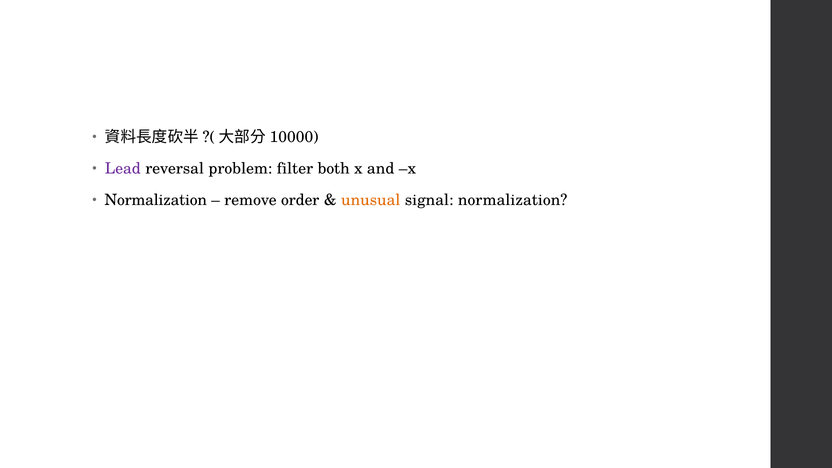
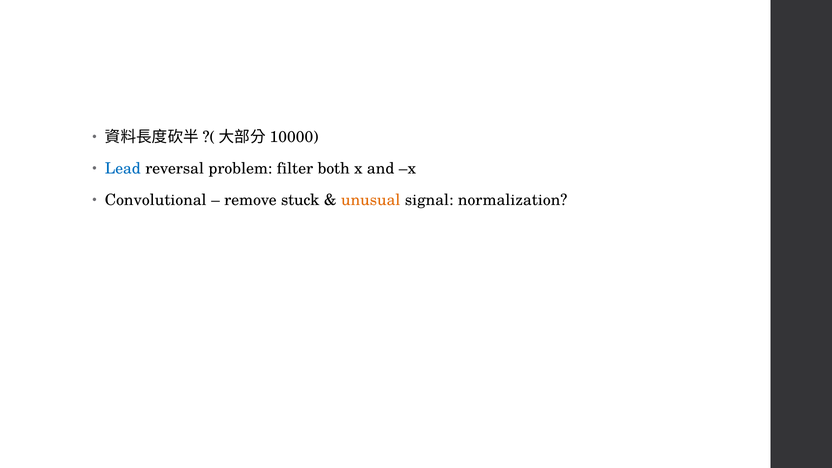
Lead colour: purple -> blue
Normalization at (156, 200): Normalization -> Convolutional
order: order -> stuck
